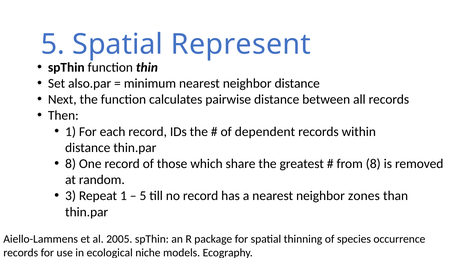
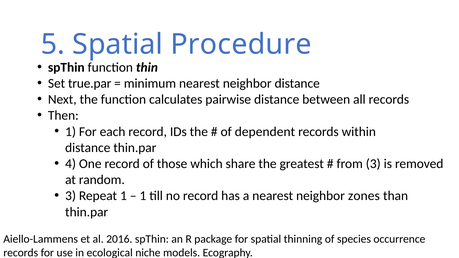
Represent: Represent -> Procedure
also.par: also.par -> true.par
8 at (71, 164): 8 -> 4
from 8: 8 -> 3
5 at (143, 196): 5 -> 1
2005: 2005 -> 2016
